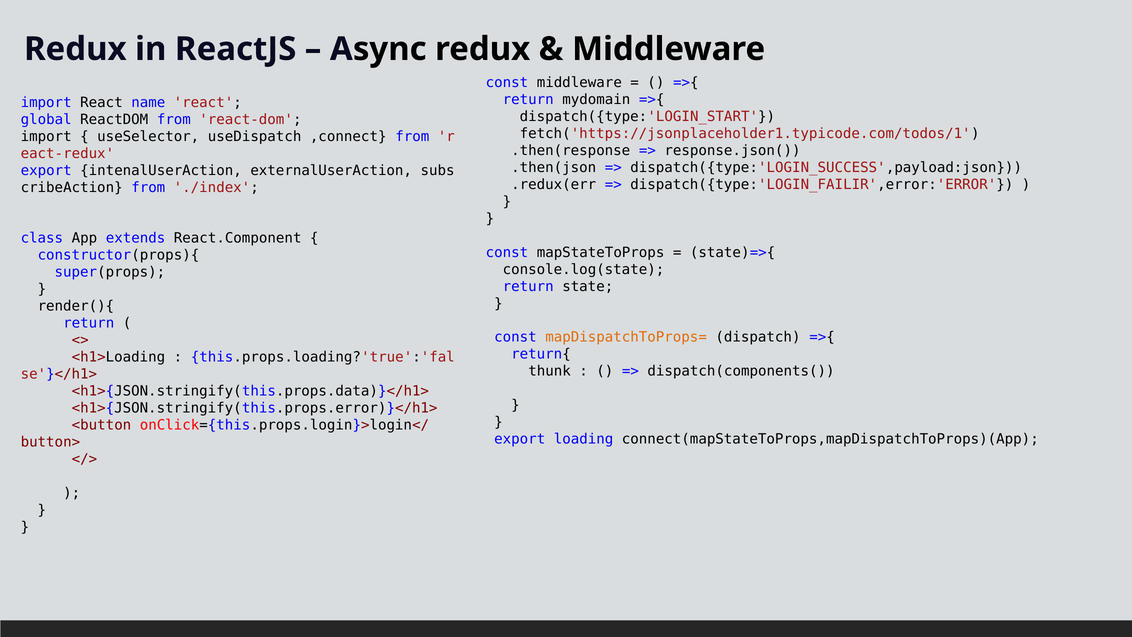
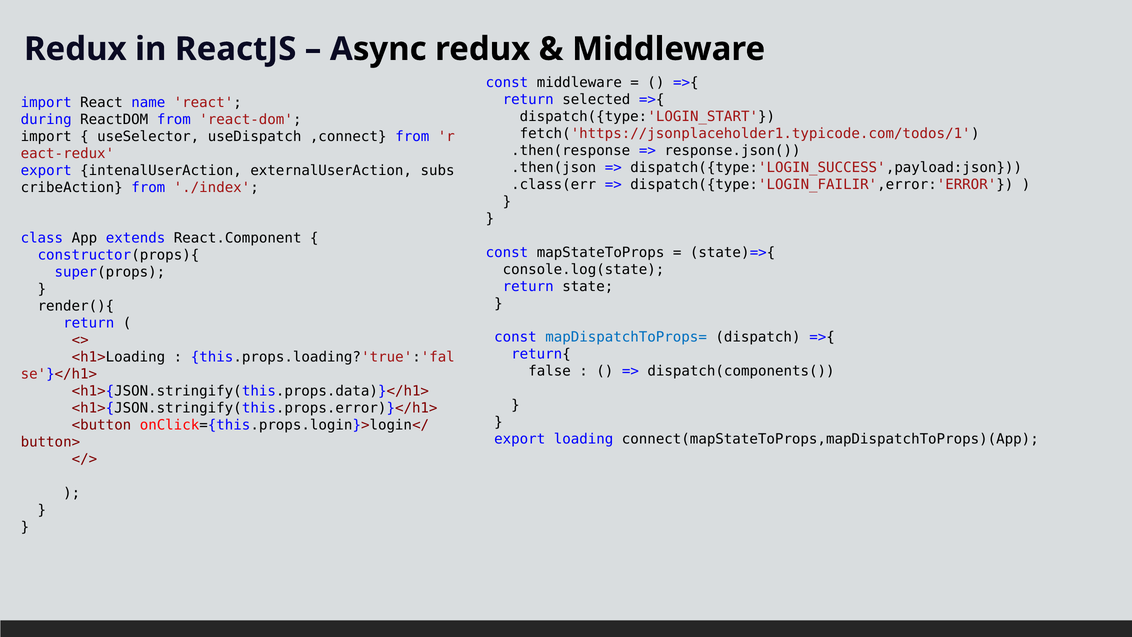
mydomain: mydomain -> selected
global: global -> during
.redux(err: .redux(err -> .class(err
mapDispatchToProps= colour: orange -> blue
thunk: thunk -> false
